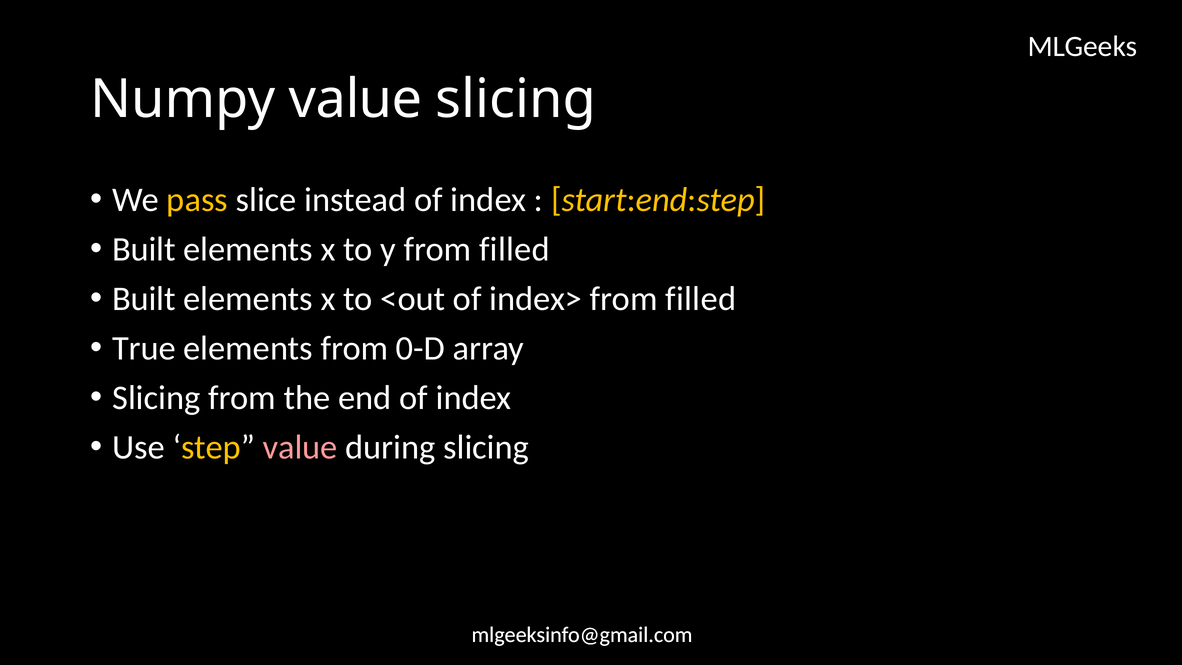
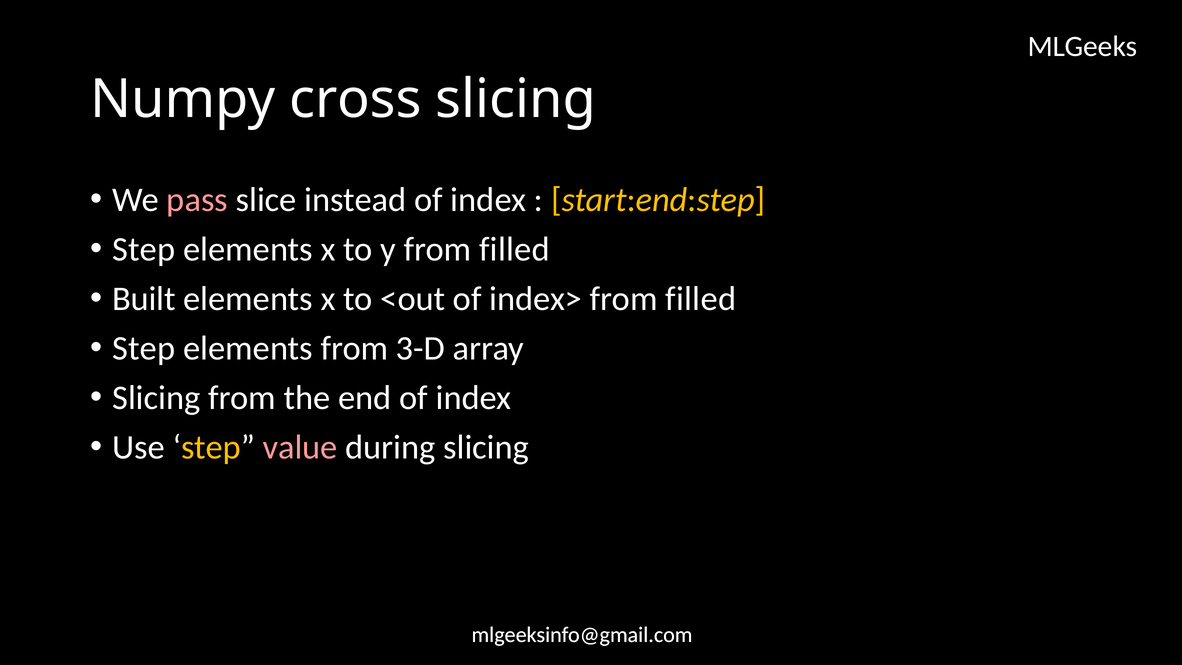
Numpy value: value -> cross
pass colour: yellow -> pink
Built at (144, 249): Built -> Step
True at (144, 348): True -> Step
0-D: 0-D -> 3-D
